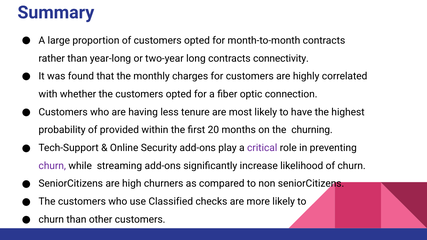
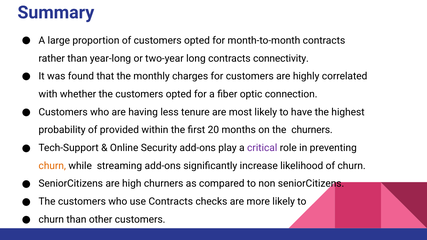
the churning: churning -> churners
churn at (52, 166) colour: purple -> orange
use Classified: Classified -> Contracts
